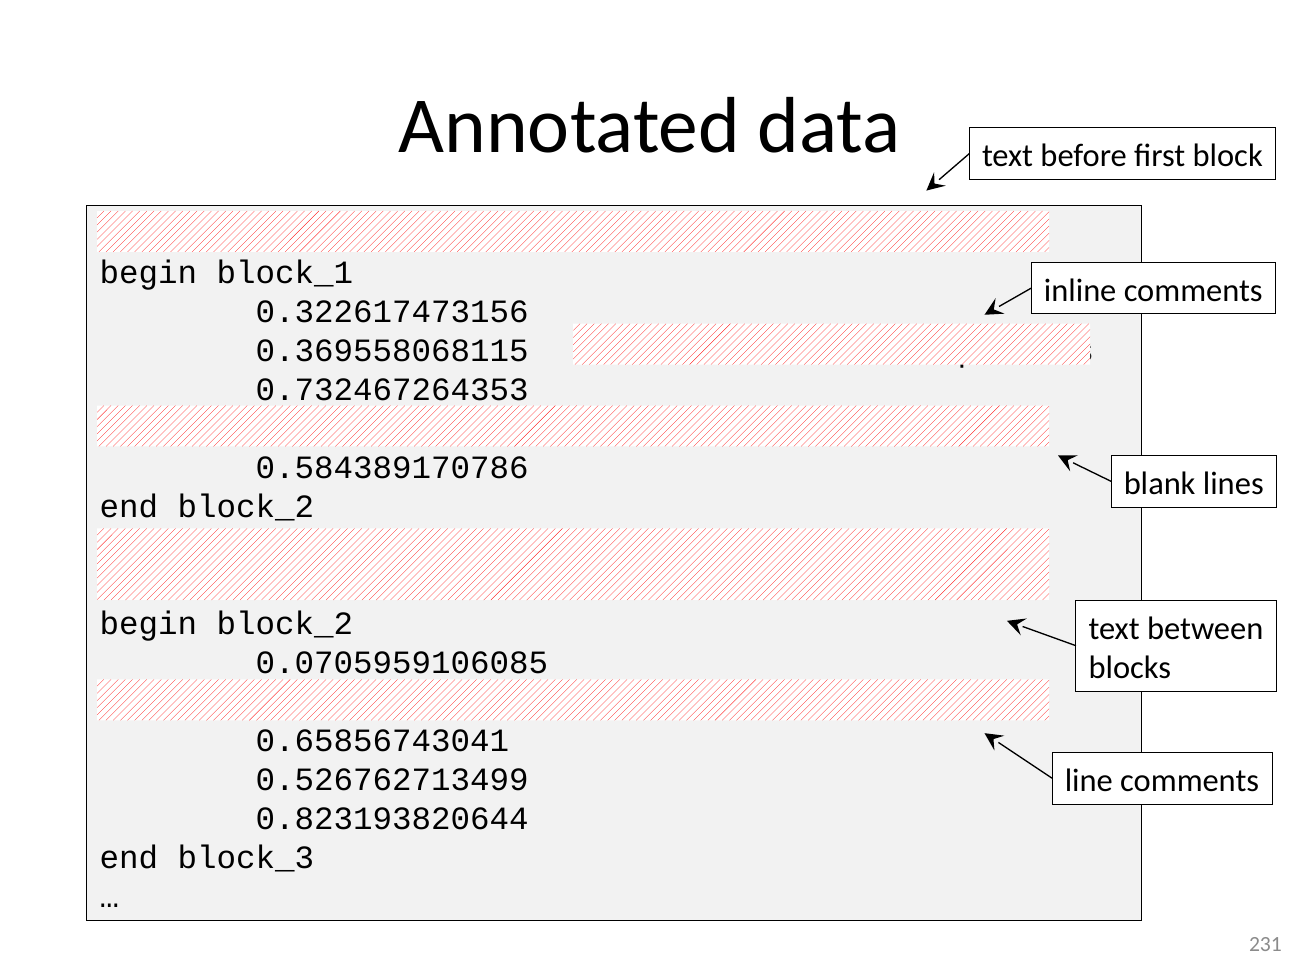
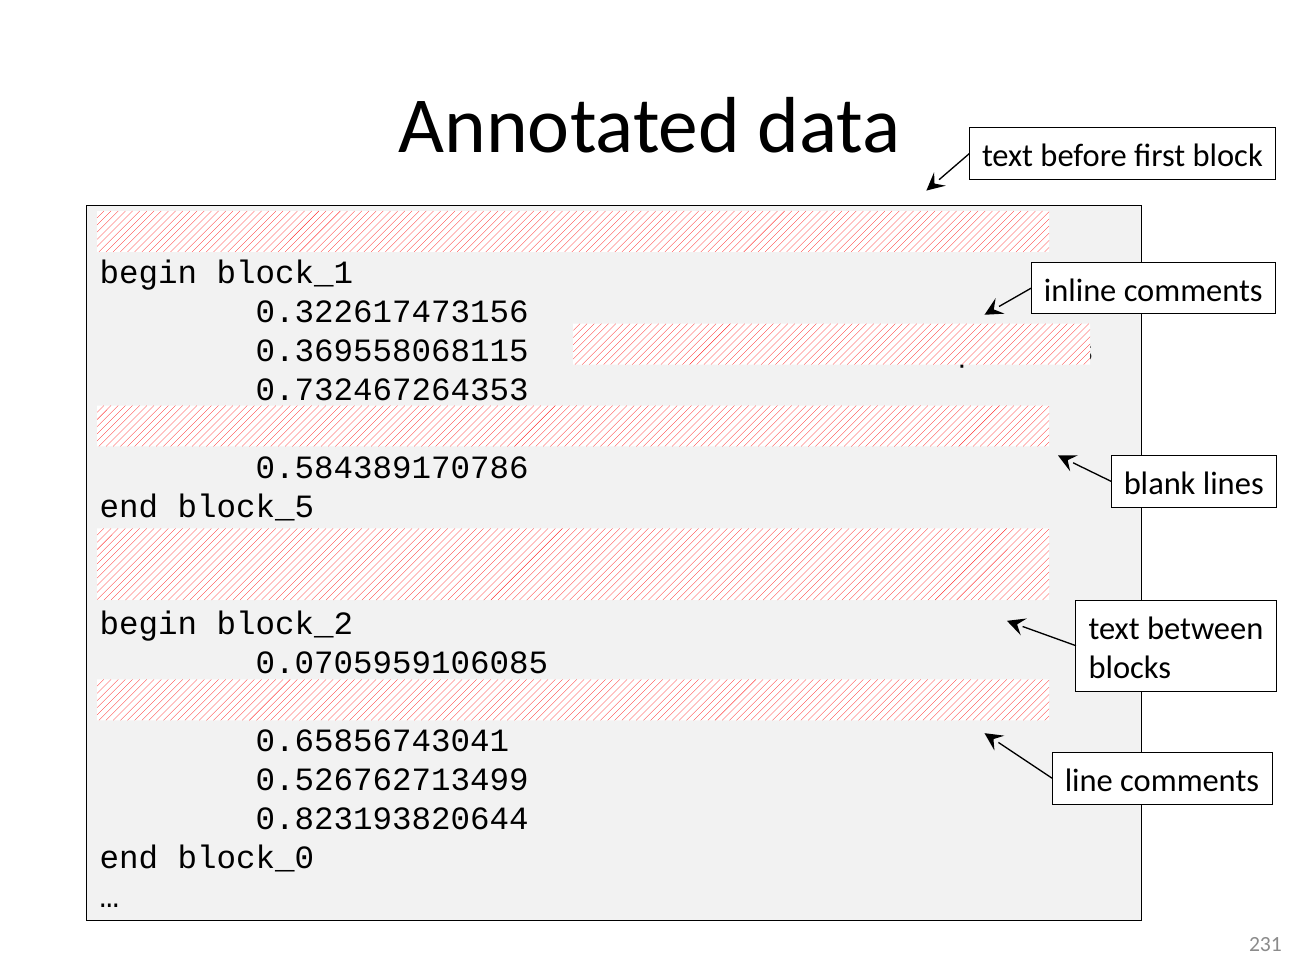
end block_2: block_2 -> block_5
block_3: block_3 -> block_0
